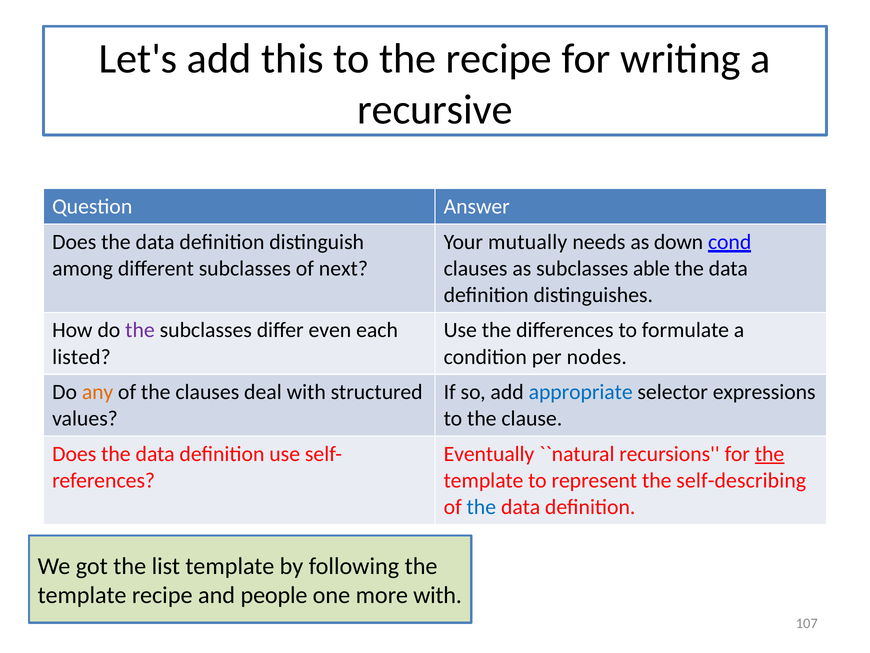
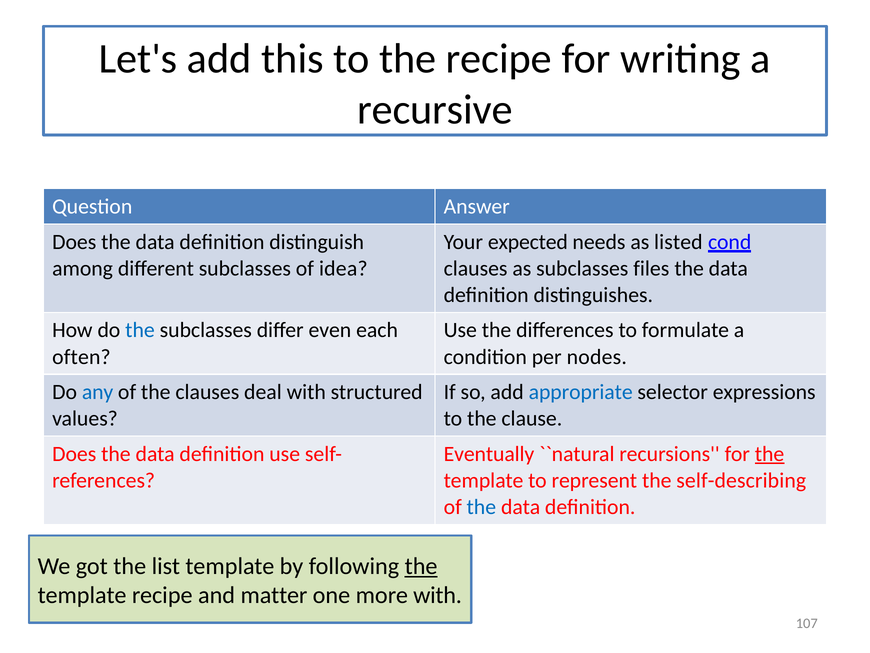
mutually: mutually -> expected
down: down -> listed
next: next -> idea
able: able -> files
the at (140, 330) colour: purple -> blue
listed: listed -> often
any colour: orange -> blue
the at (421, 566) underline: none -> present
people: people -> matter
